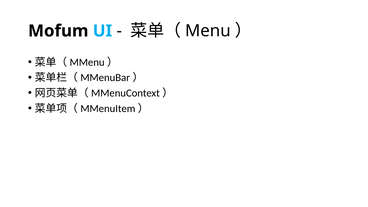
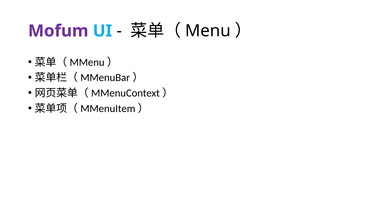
Mofum colour: black -> purple
